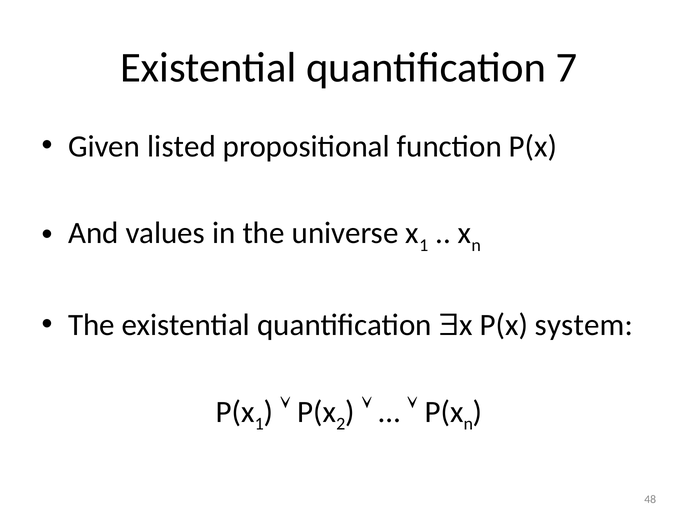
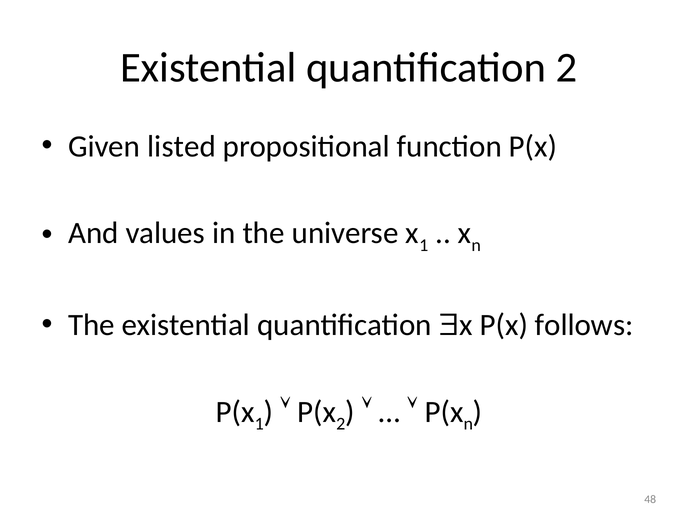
quantification 7: 7 -> 2
system: system -> follows
